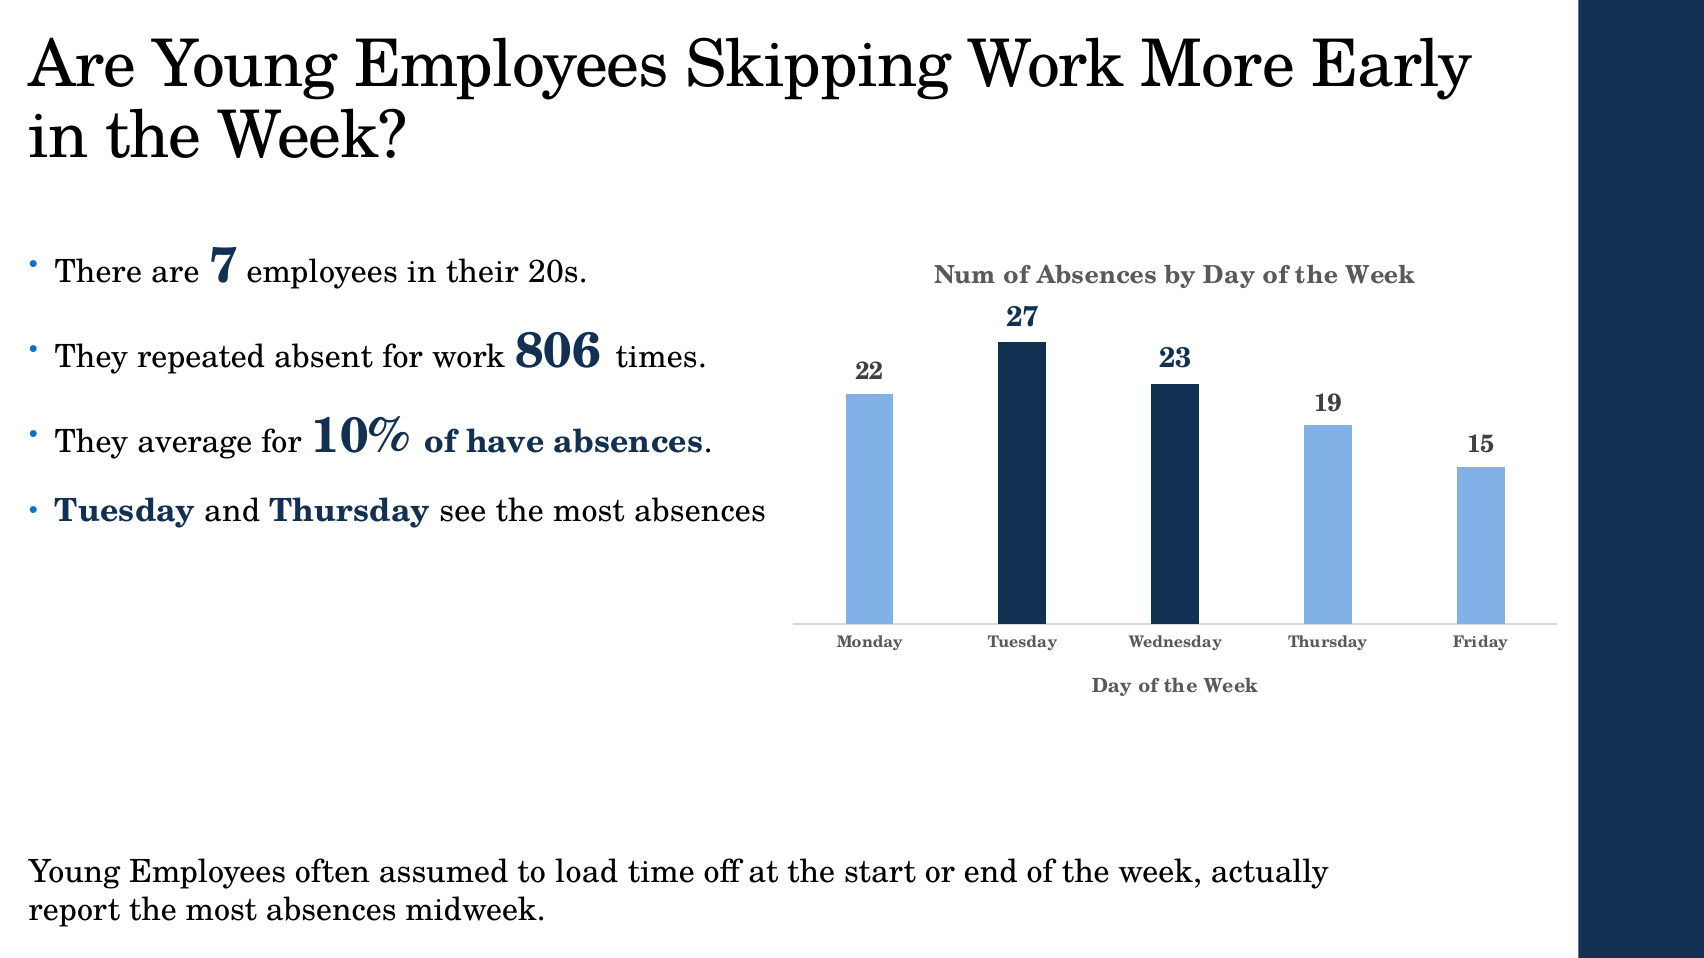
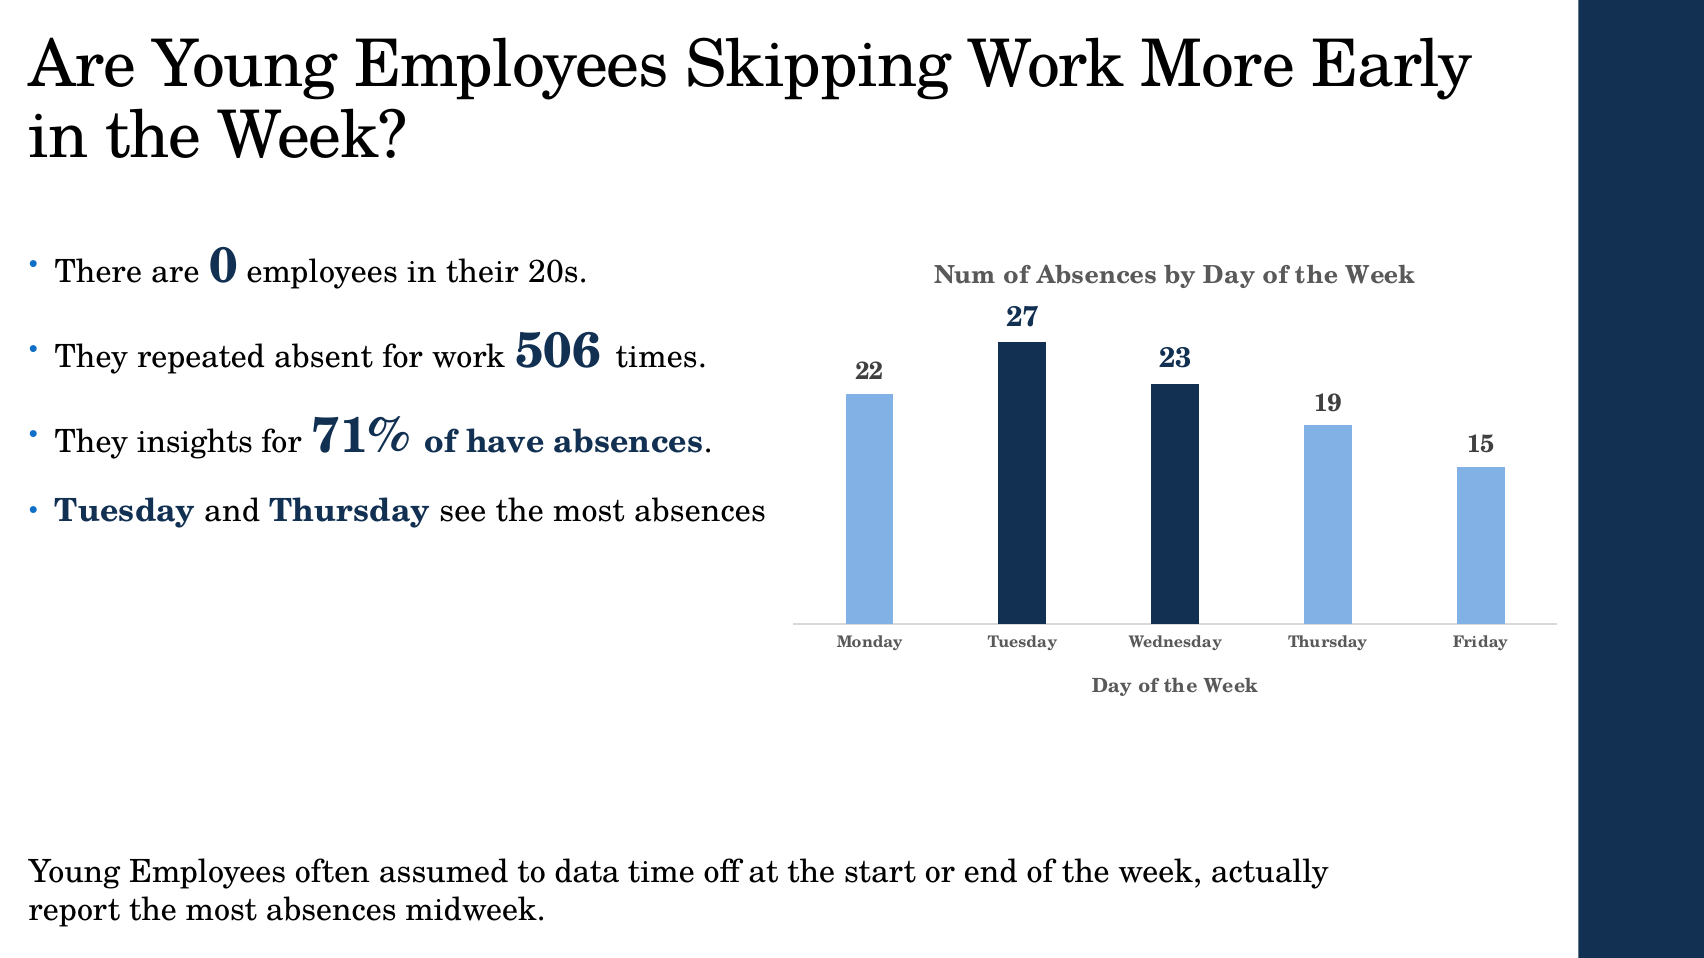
7: 7 -> 0
806: 806 -> 506
average: average -> insights
10%: 10% -> 71%
load: load -> data
